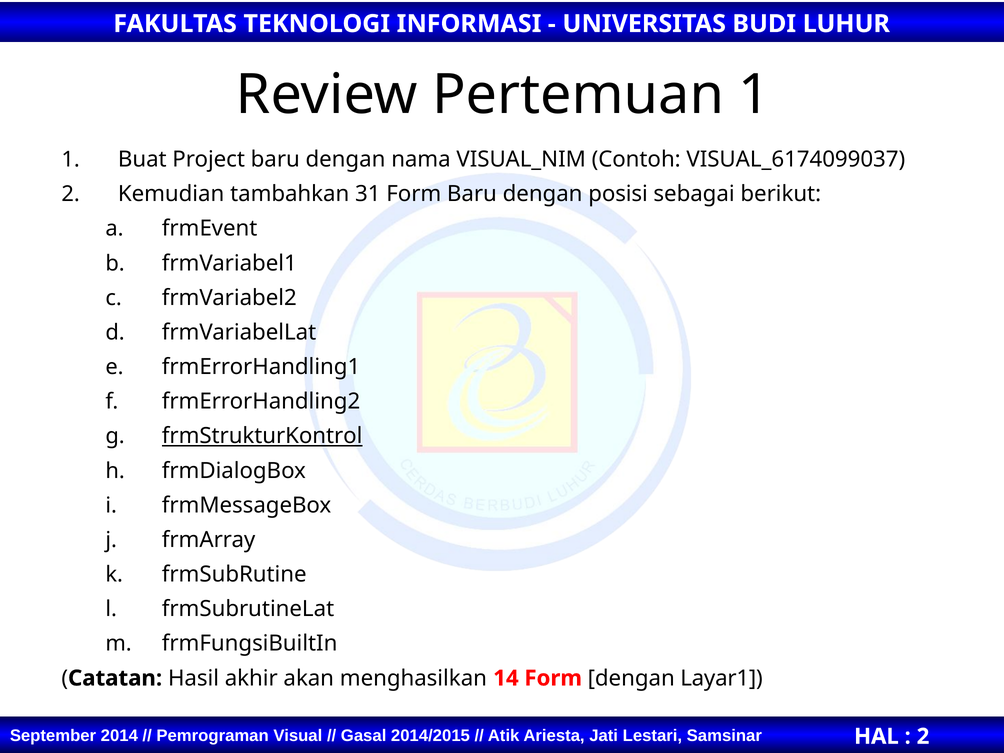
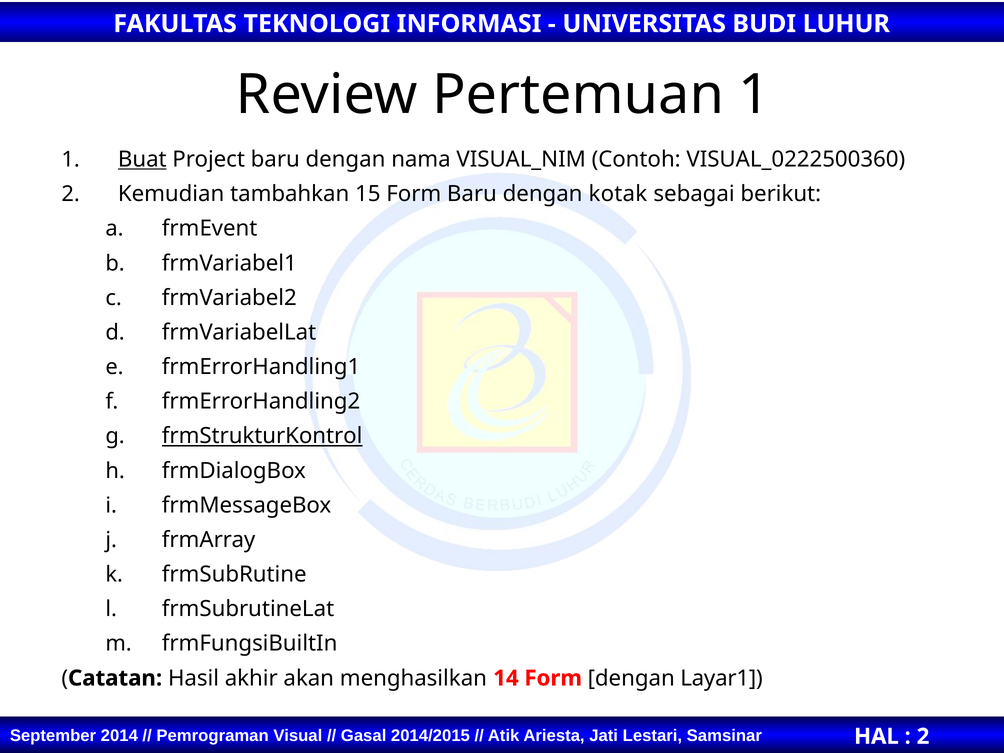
Buat underline: none -> present
VISUAL_6174099037: VISUAL_6174099037 -> VISUAL_0222500360
31: 31 -> 15
posisi: posisi -> kotak
